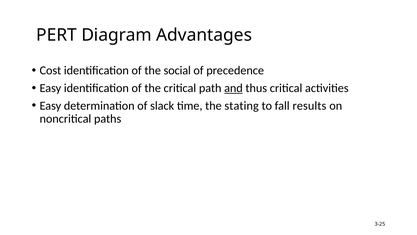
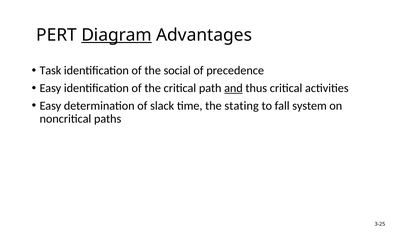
Diagram underline: none -> present
Cost: Cost -> Task
results: results -> system
